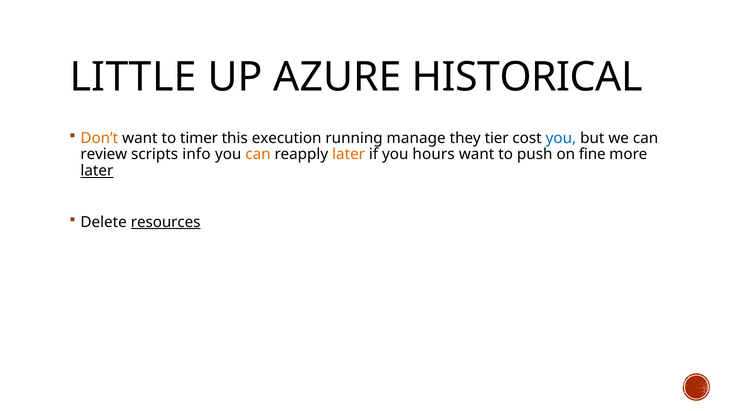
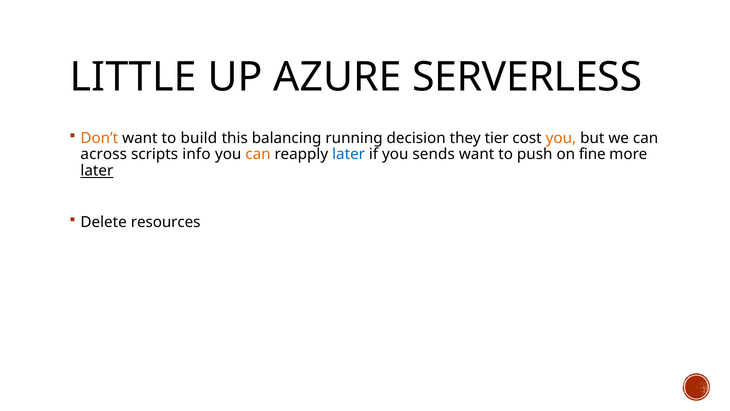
HISTORICAL: HISTORICAL -> SERVERLESS
timer: timer -> build
execution: execution -> balancing
manage: manage -> decision
you at (561, 138) colour: blue -> orange
review: review -> across
later at (349, 154) colour: orange -> blue
hours: hours -> sends
resources underline: present -> none
